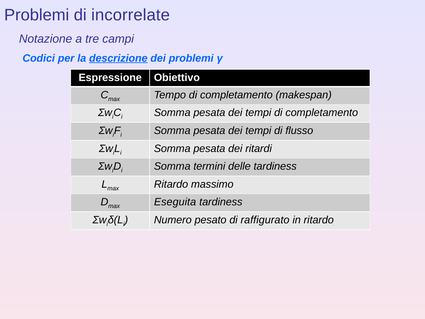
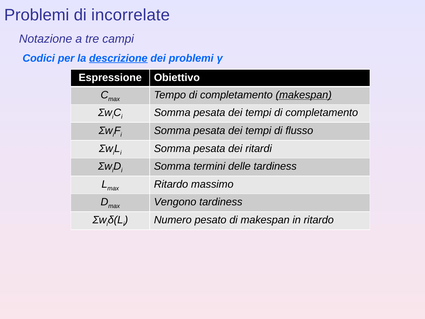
makespan at (304, 95) underline: none -> present
Eseguita: Eseguita -> Vengono
di raffigurato: raffigurato -> makespan
